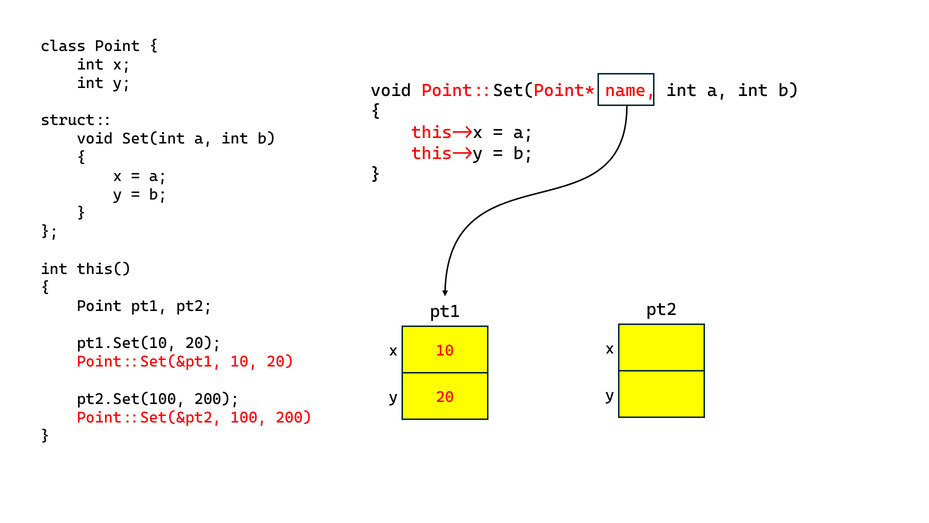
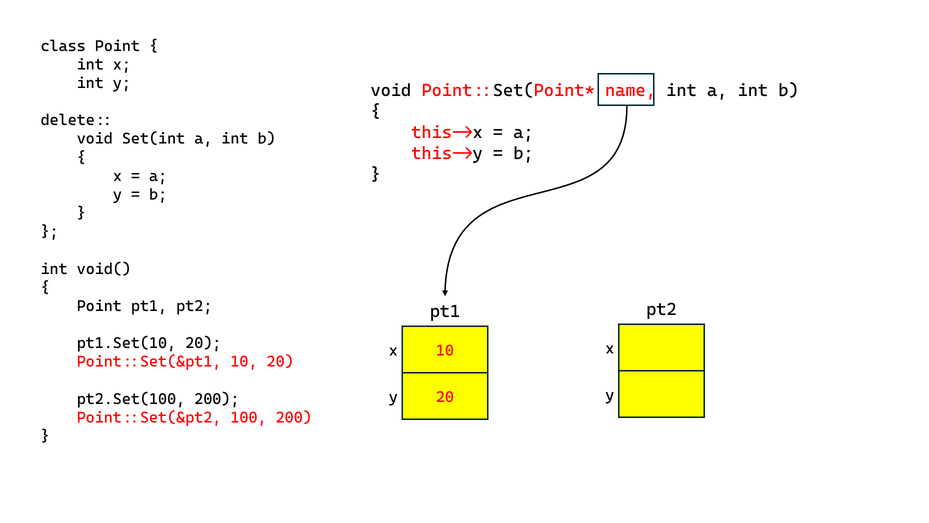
struct: struct -> delete
this(: this( -> void(
